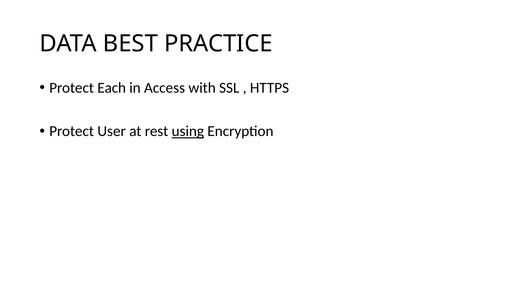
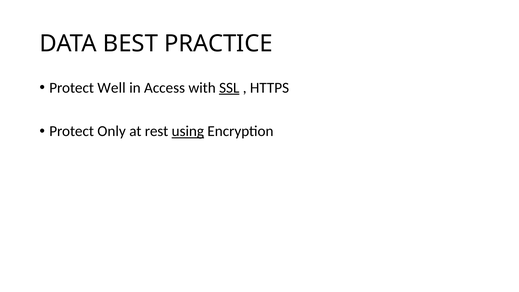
Each: Each -> Well
SSL underline: none -> present
User: User -> Only
